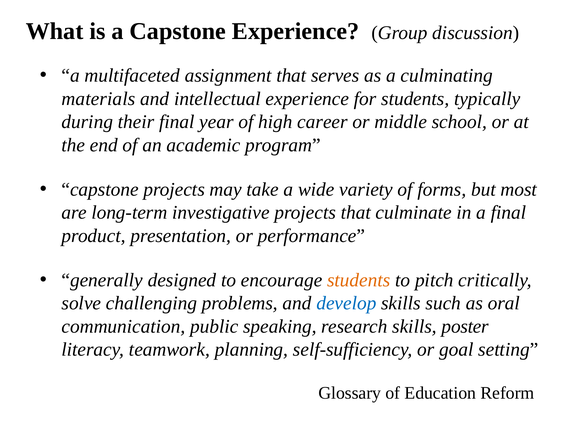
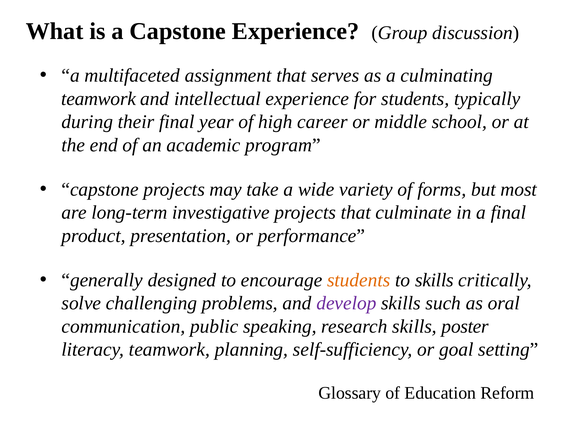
materials at (98, 99): materials -> teamwork
to pitch: pitch -> skills
develop colour: blue -> purple
